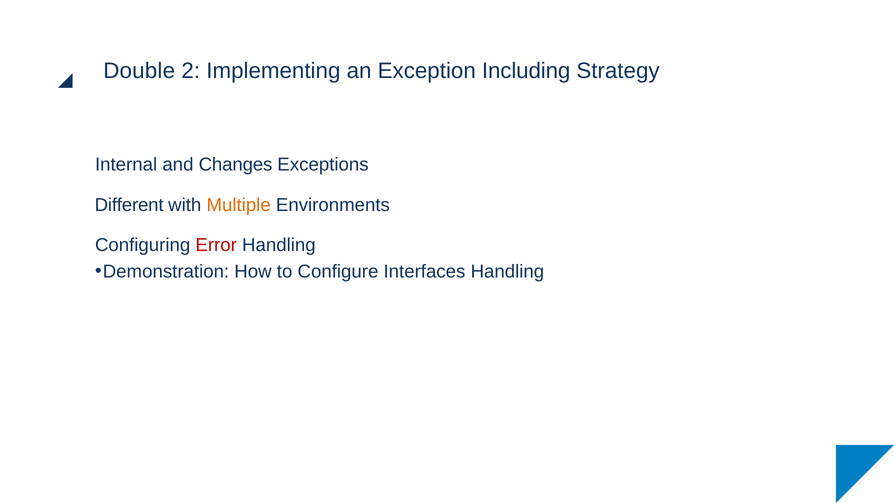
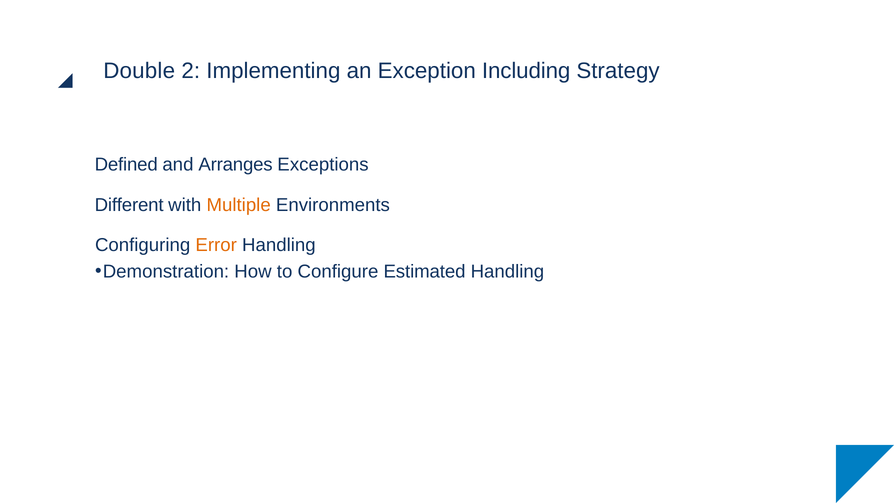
Internal: Internal -> Defined
Changes: Changes -> Arranges
Error colour: red -> orange
Interfaces: Interfaces -> Estimated
